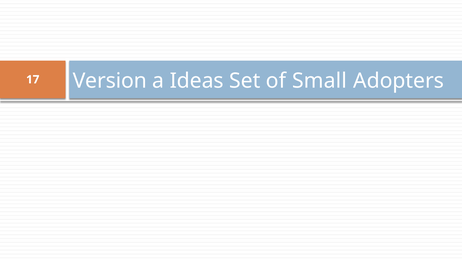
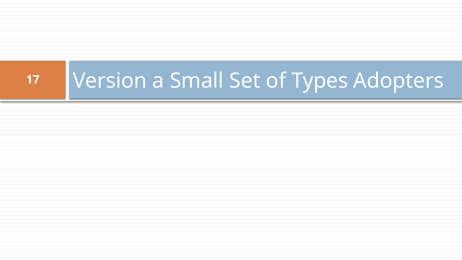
Ideas: Ideas -> Small
Small: Small -> Types
